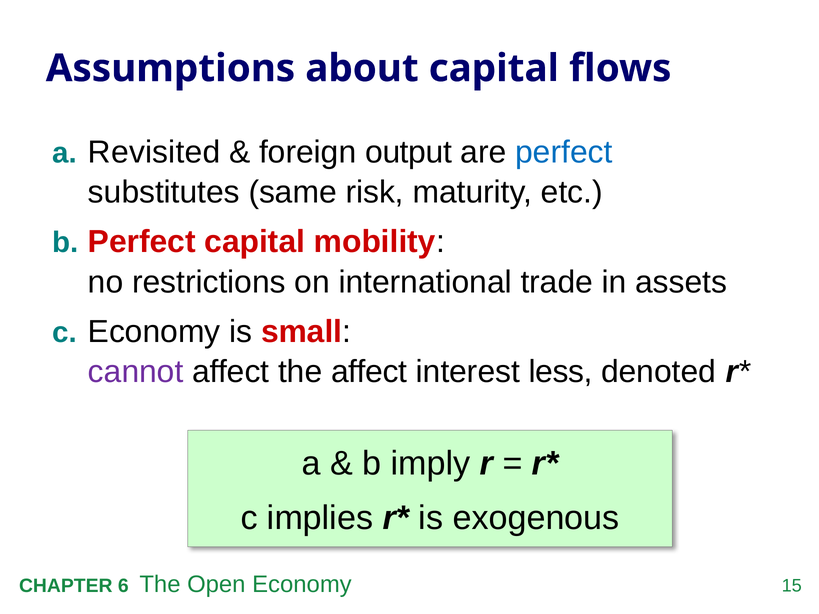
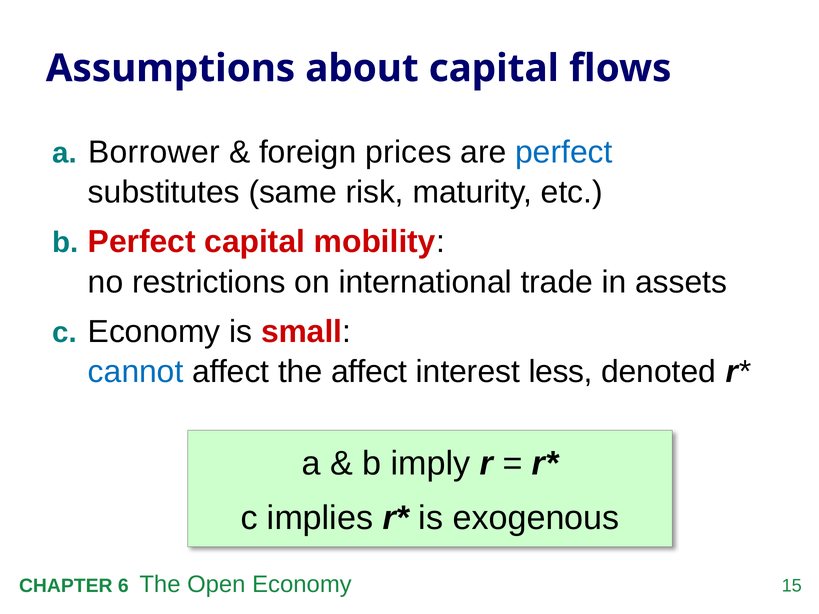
Revisited: Revisited -> Borrower
output: output -> prices
cannot colour: purple -> blue
